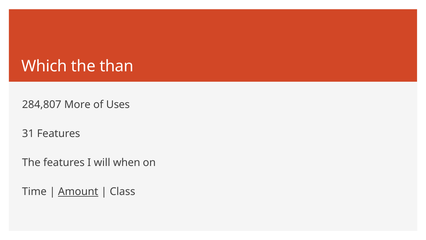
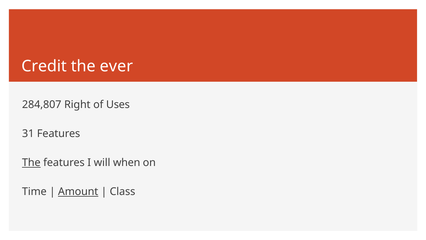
Which: Which -> Credit
than: than -> ever
More: More -> Right
The at (31, 162) underline: none -> present
